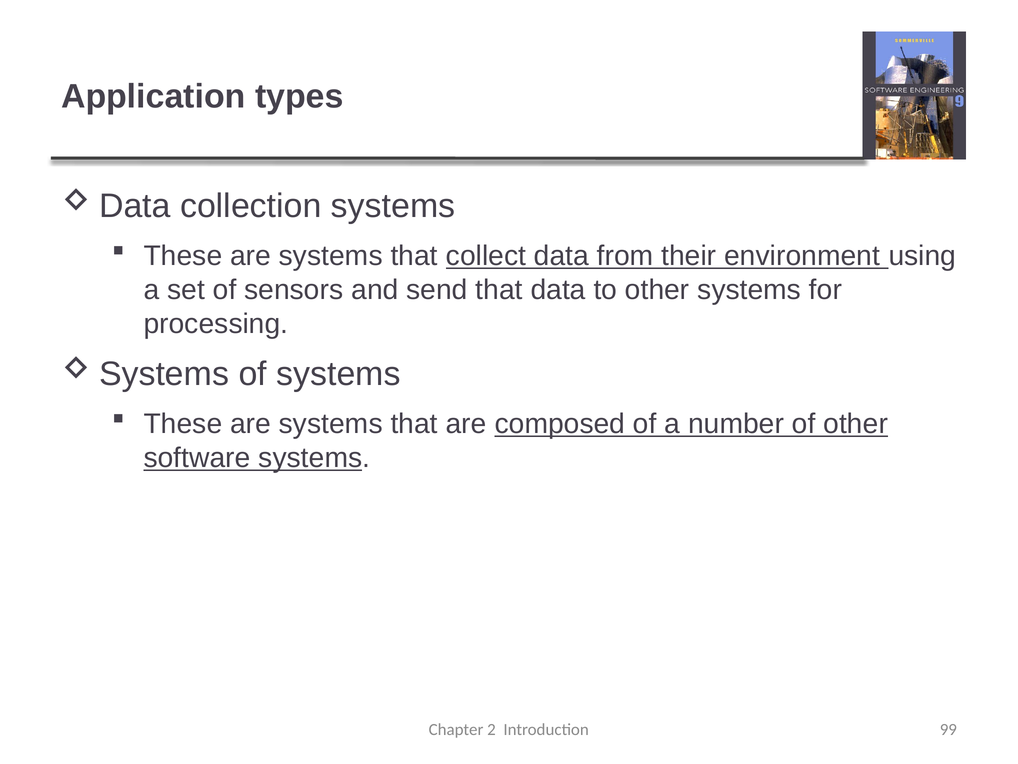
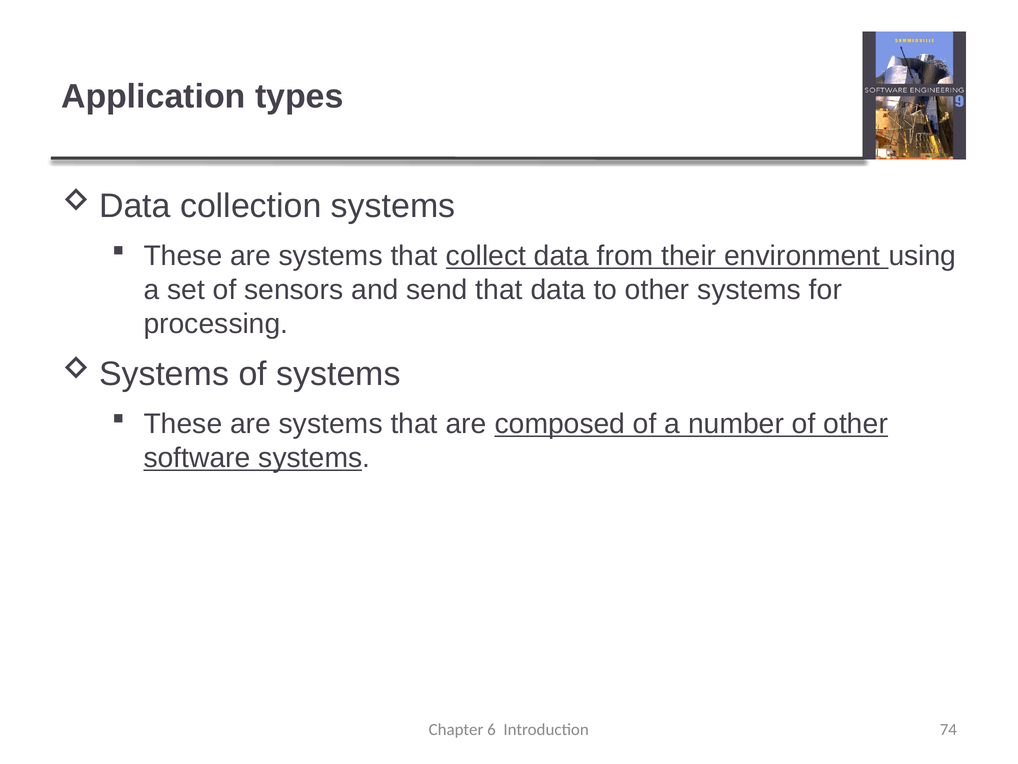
2: 2 -> 6
99: 99 -> 74
